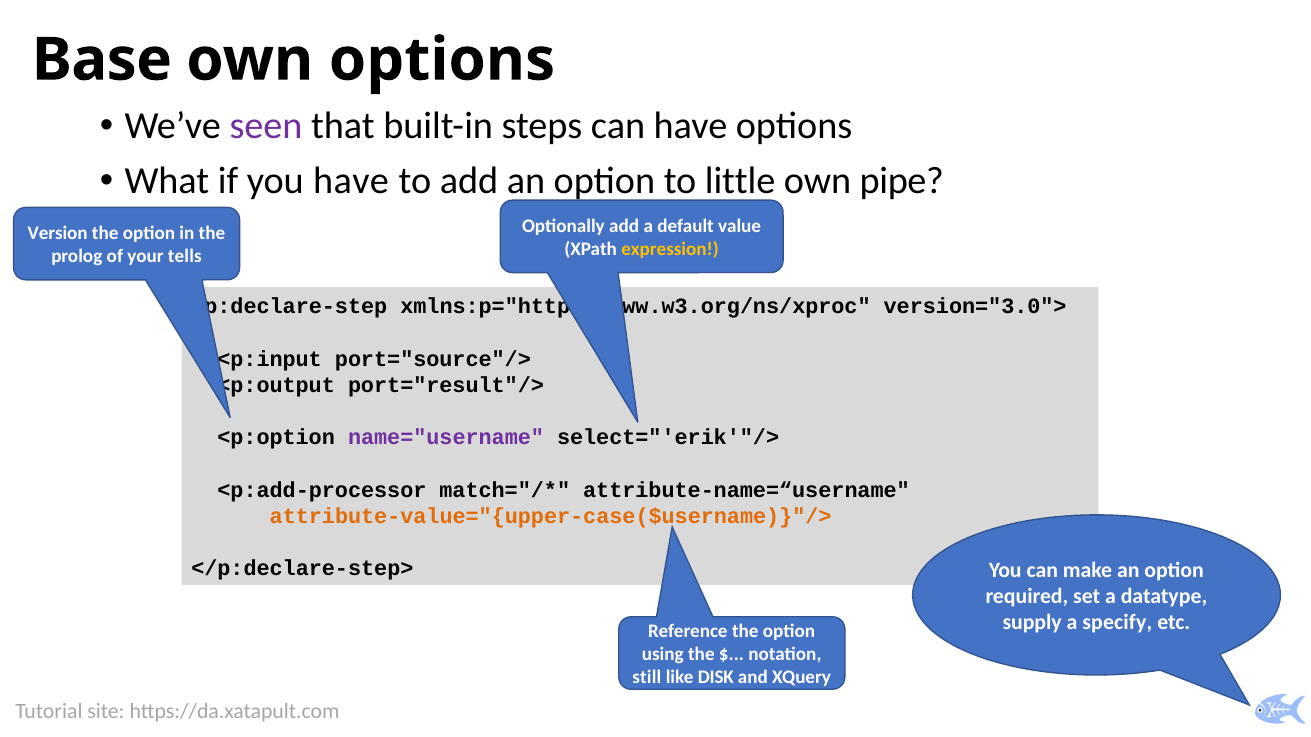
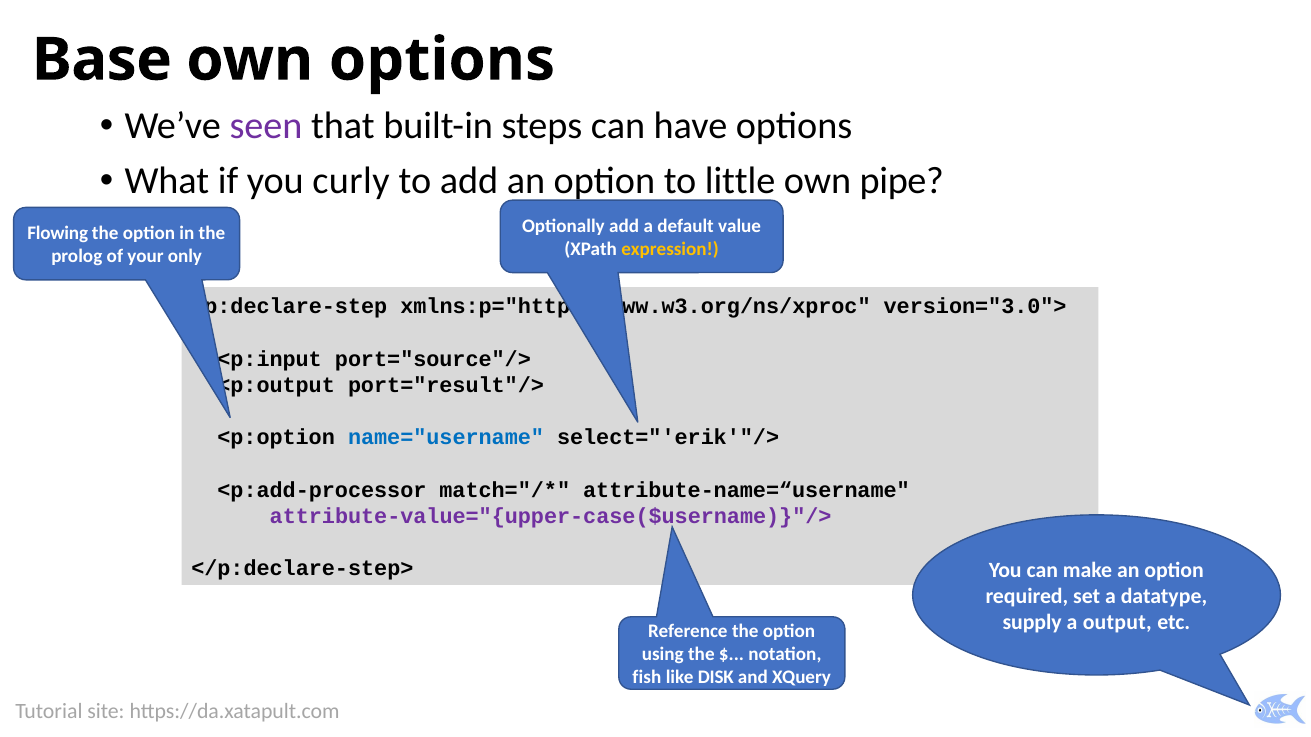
you have: have -> curly
Version: Version -> Flowing
tells: tells -> only
name="username colour: purple -> blue
attribute-value="{upper-case($username)}"/> colour: orange -> purple
specify: specify -> output
still: still -> fish
